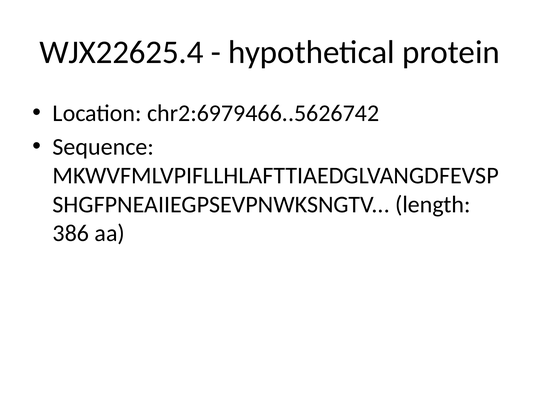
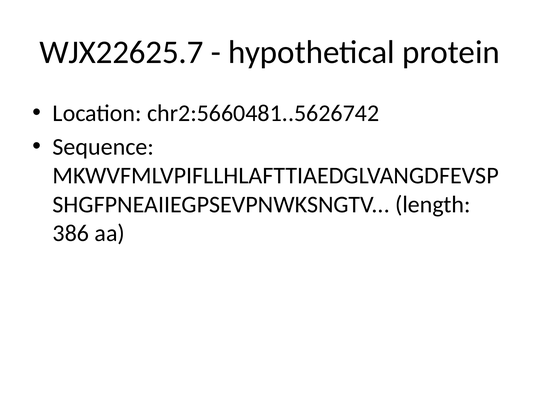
WJX22625.4: WJX22625.4 -> WJX22625.7
chr2:6979466..5626742: chr2:6979466..5626742 -> chr2:5660481..5626742
